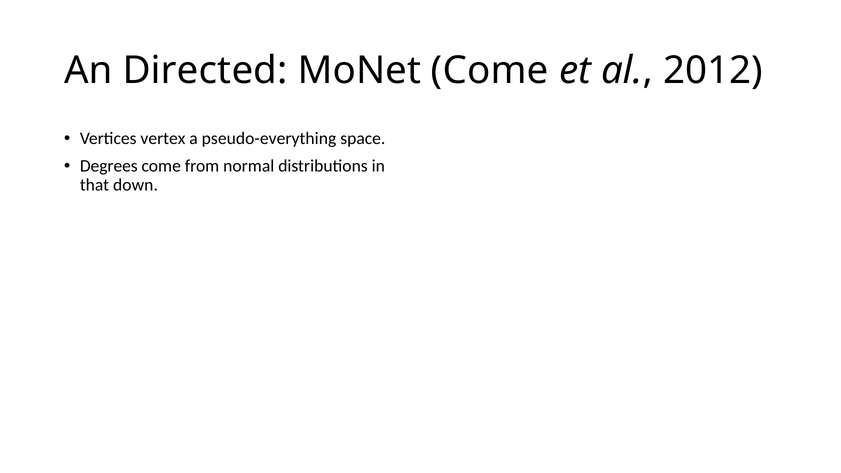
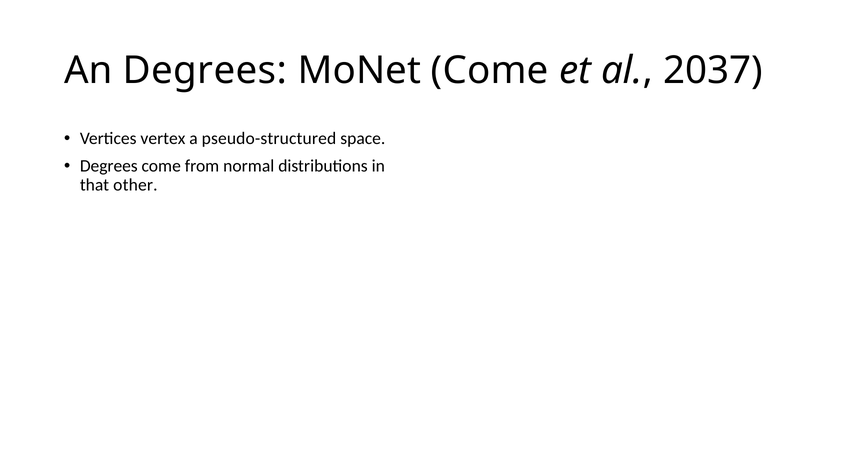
An Directed: Directed -> Degrees
2012: 2012 -> 2037
pseudo-everything: pseudo-everything -> pseudo-structured
down: down -> other
